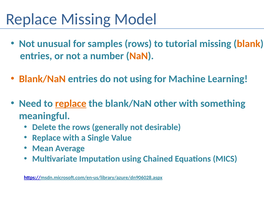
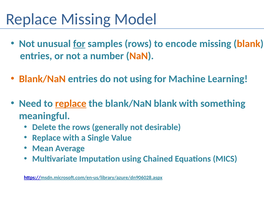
for at (79, 44) underline: none -> present
tutorial: tutorial -> encode
blank/NaN other: other -> blank
